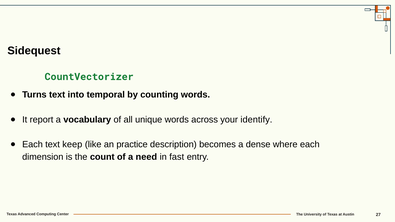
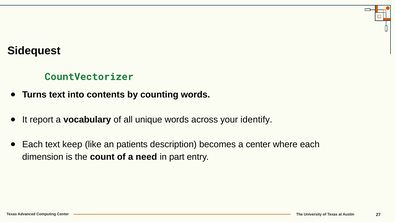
temporal: temporal -> contents
practice: practice -> patients
a dense: dense -> center
fast: fast -> part
